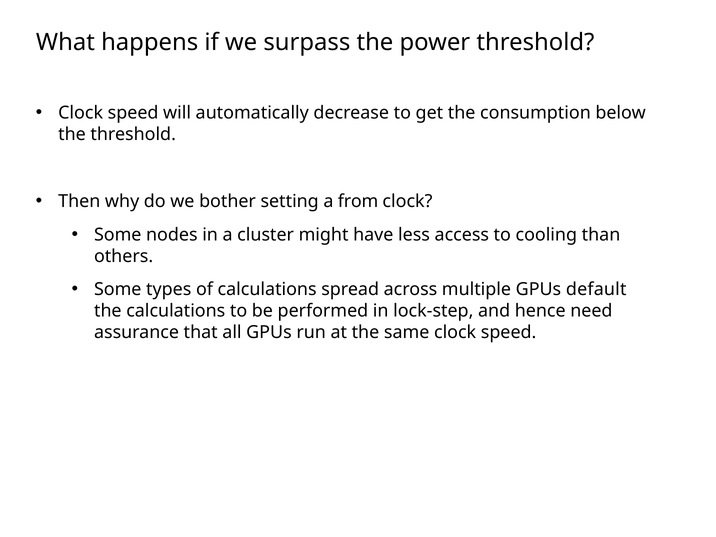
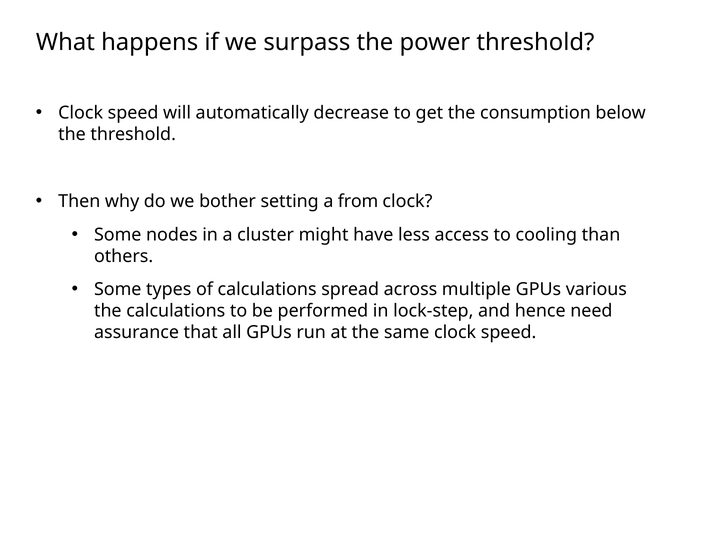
default: default -> various
